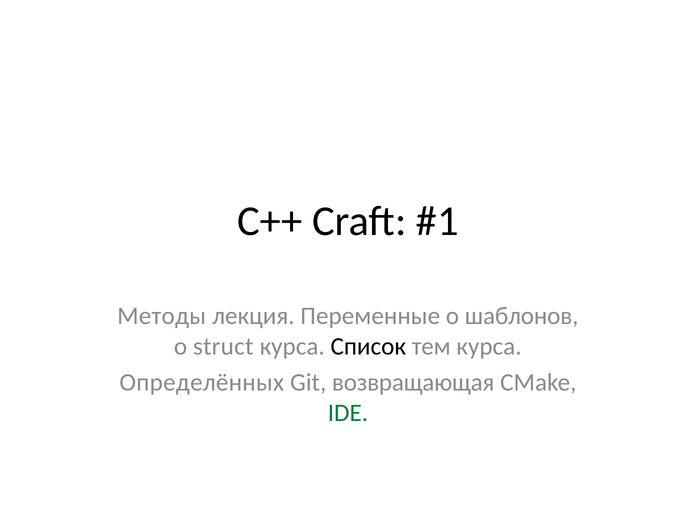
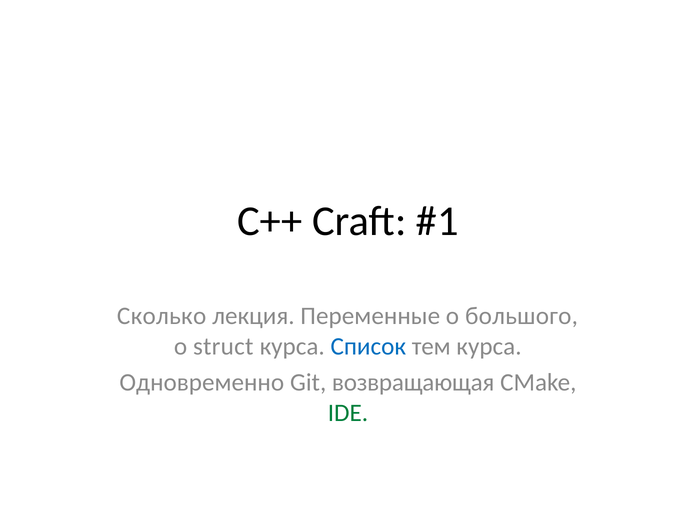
Методы: Методы -> Сколько
шаблонов: шаблонов -> большого
Список colour: black -> blue
Определённых: Определённых -> Одновременно
